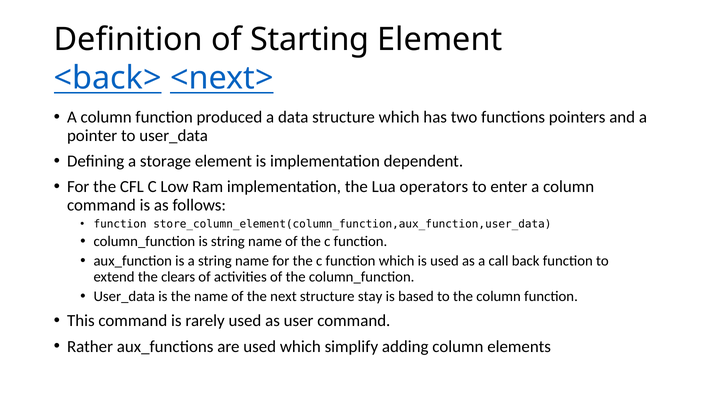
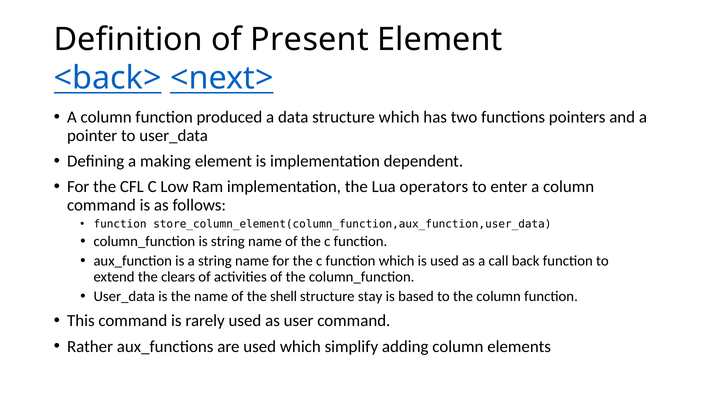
Starting: Starting -> Present
storage: storage -> making
next: next -> shell
